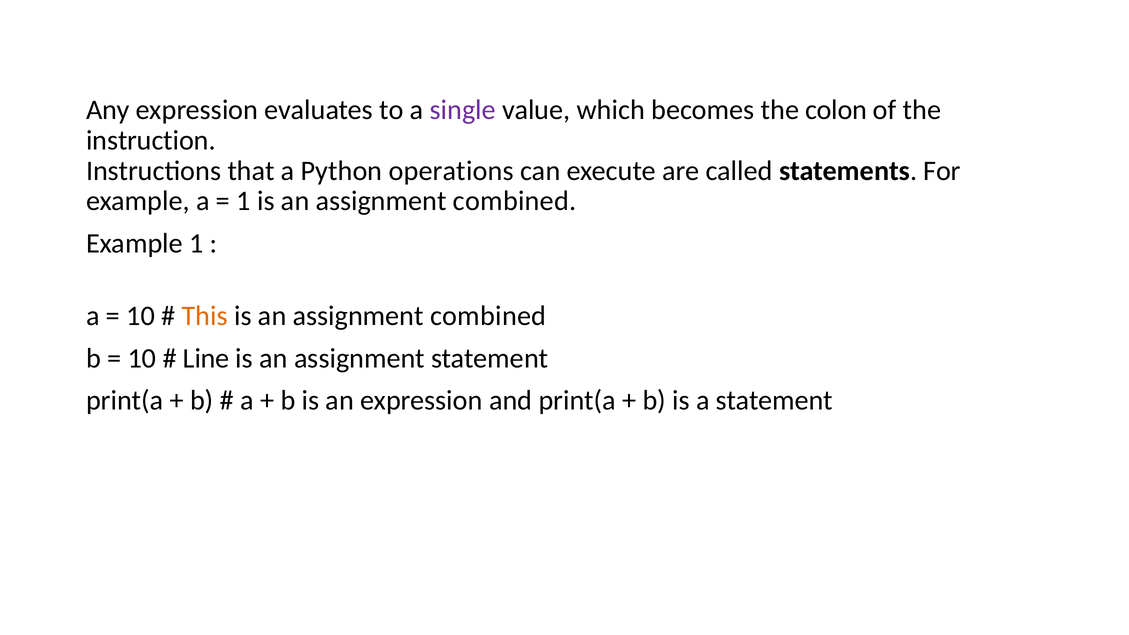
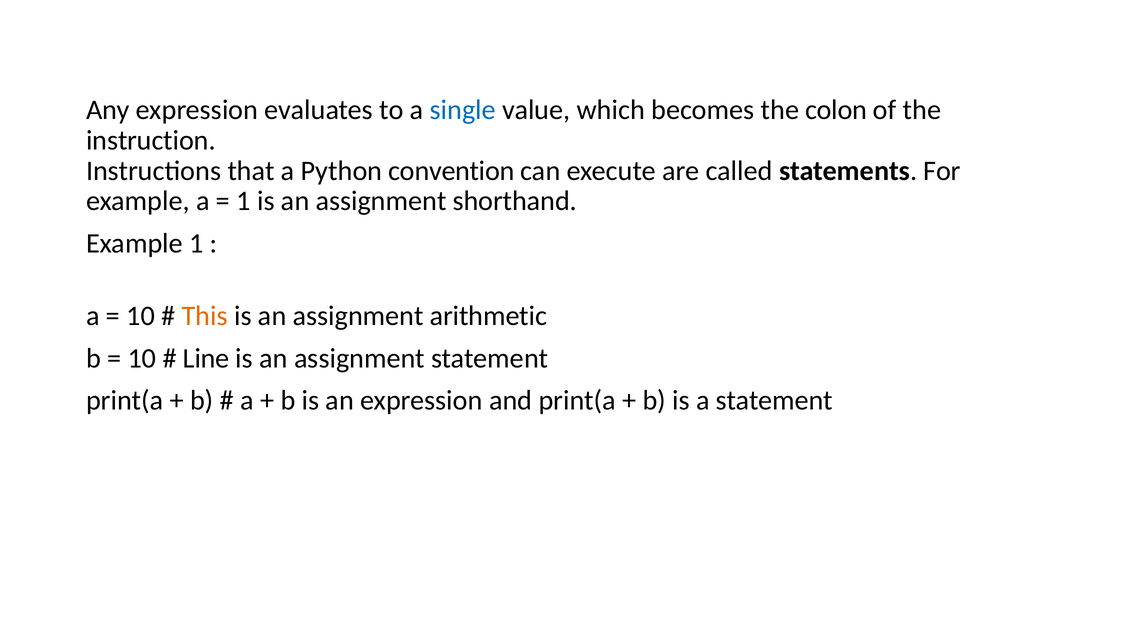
single colour: purple -> blue
operations: operations -> convention
combined at (515, 201): combined -> shorthand
combined at (488, 316): combined -> arithmetic
